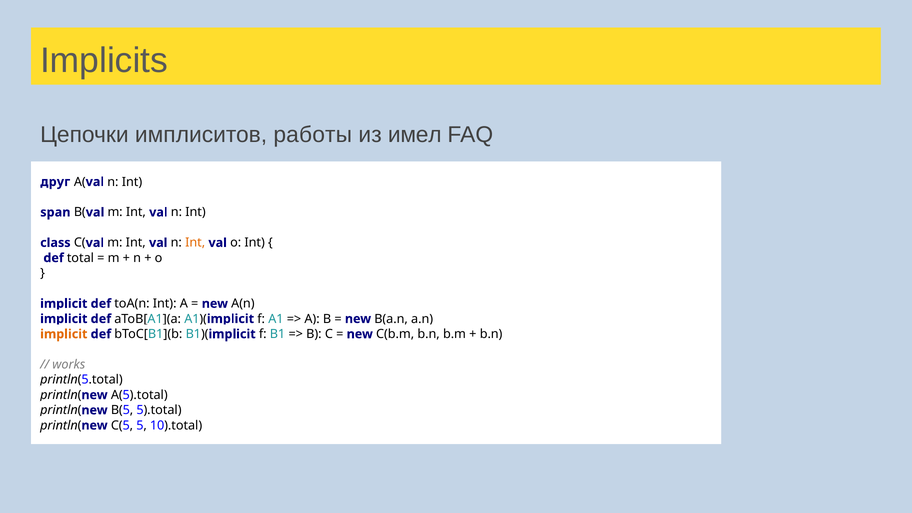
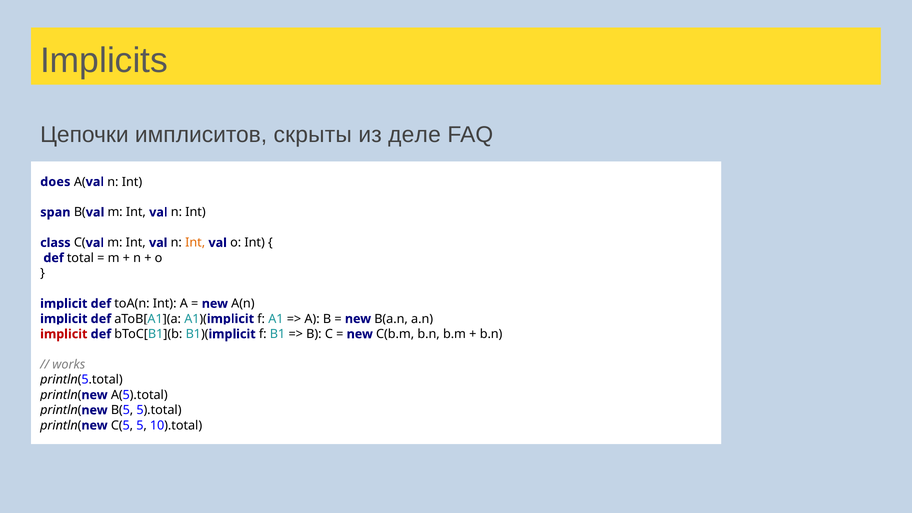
работы: работы -> скрыты
имел: имел -> деле
друг: друг -> does
implicit at (64, 334) colour: orange -> red
